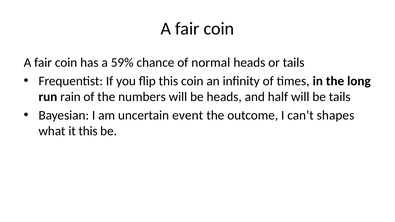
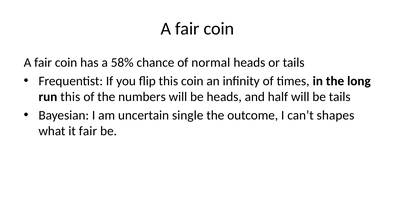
59%: 59% -> 58%
run rain: rain -> this
event: event -> single
it this: this -> fair
